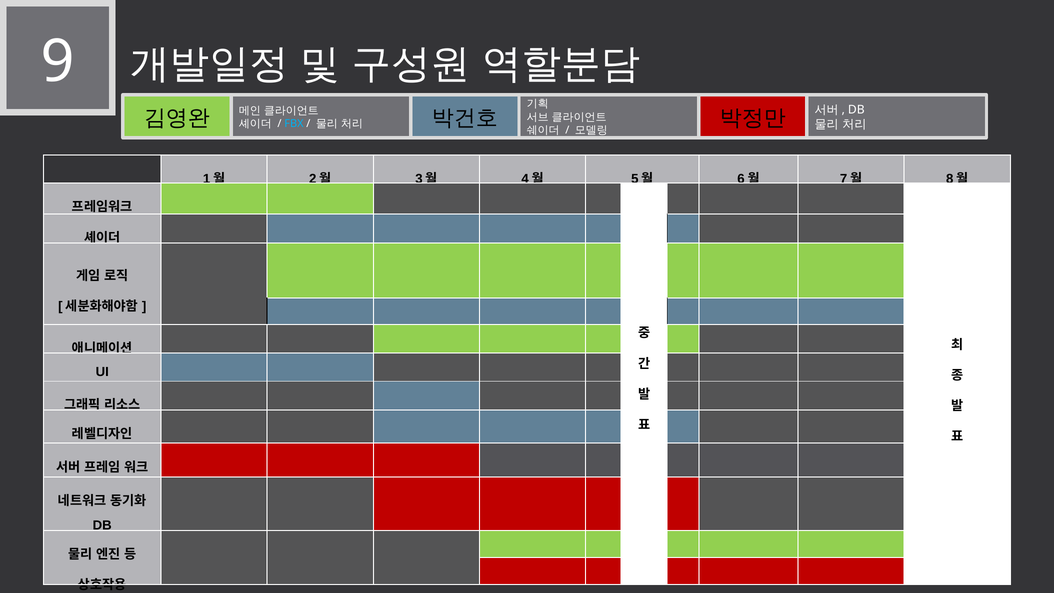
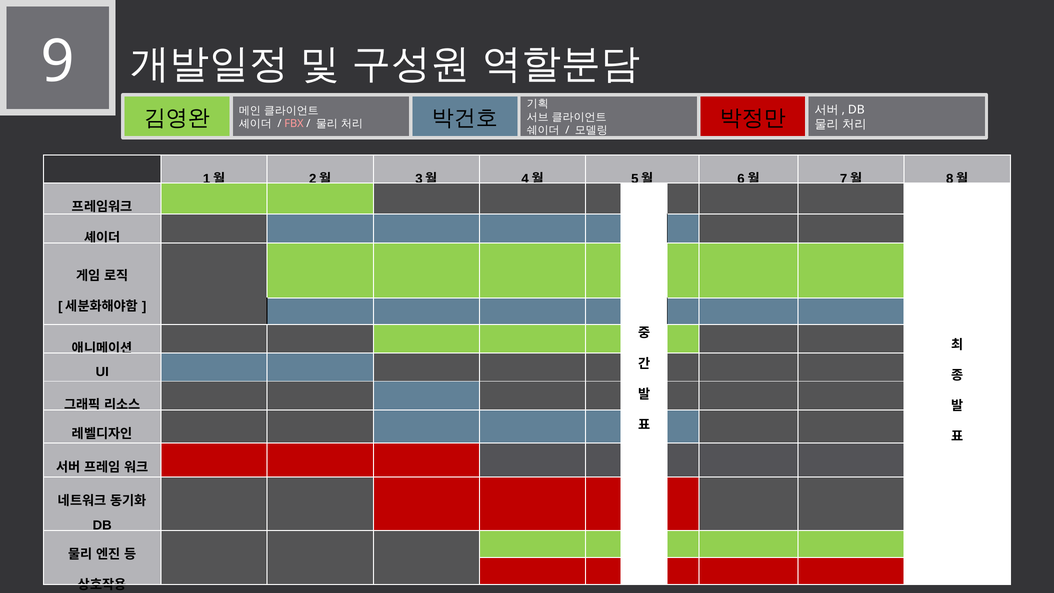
FBX colour: light blue -> pink
